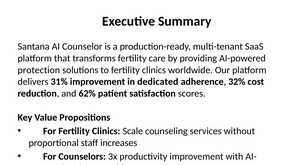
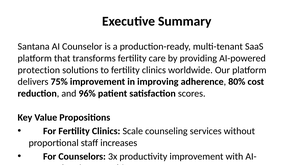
31%: 31% -> 75%
dedicated: dedicated -> improving
32%: 32% -> 80%
62%: 62% -> 96%
